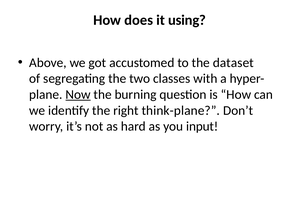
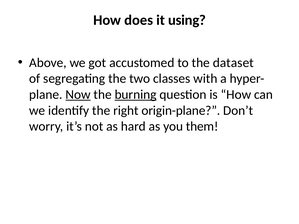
burning underline: none -> present
think-plane: think-plane -> origin-plane
input: input -> them
